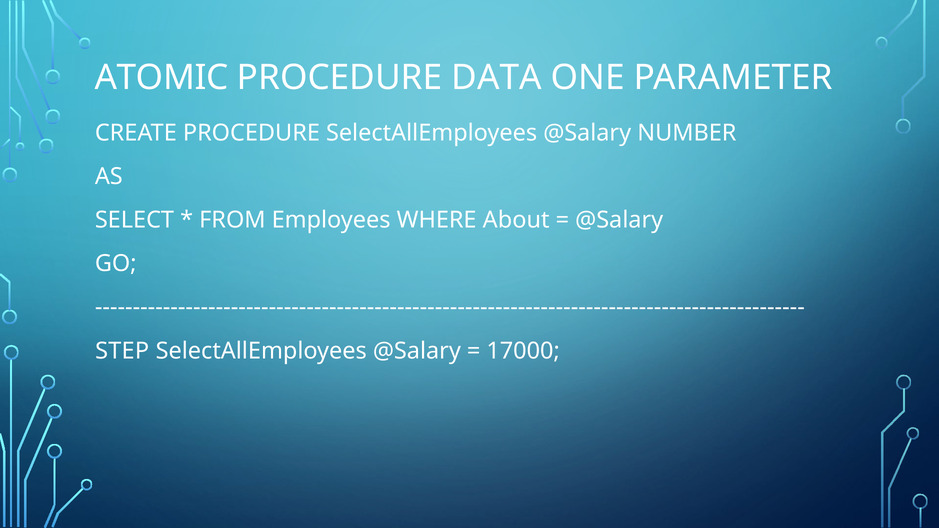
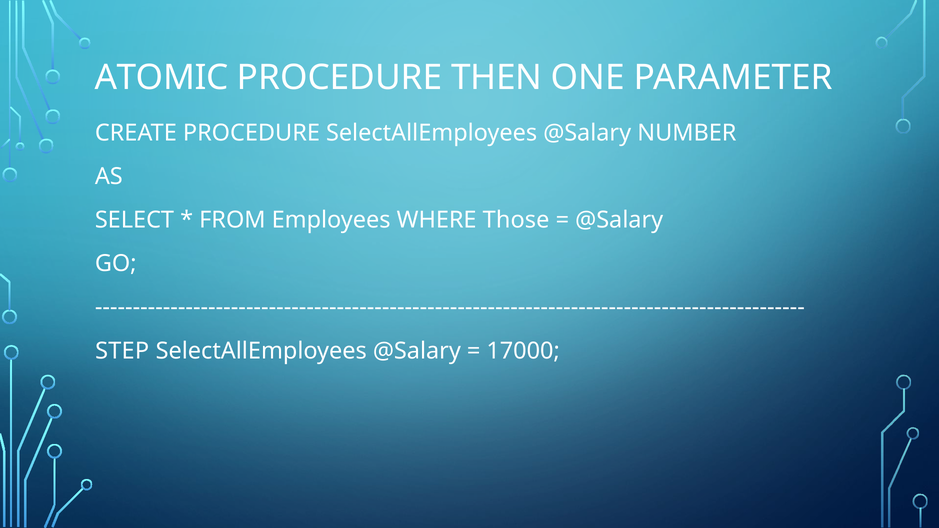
DATA: DATA -> THEN
About: About -> Those
